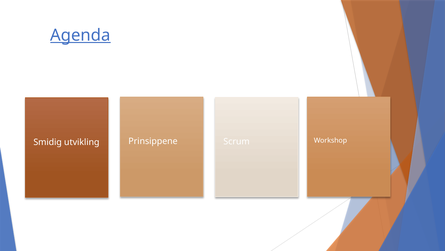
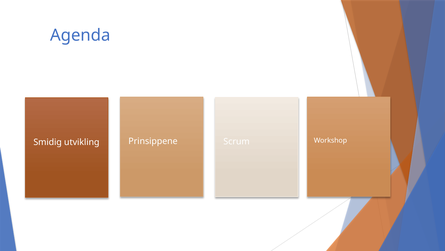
Agenda underline: present -> none
